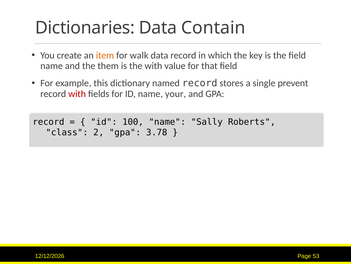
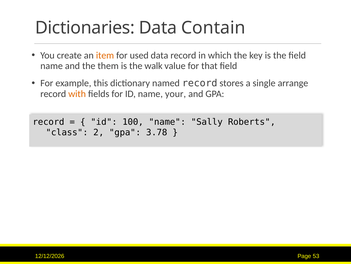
walk: walk -> used
the with: with -> walk
prevent: prevent -> arrange
with at (77, 94) colour: red -> orange
